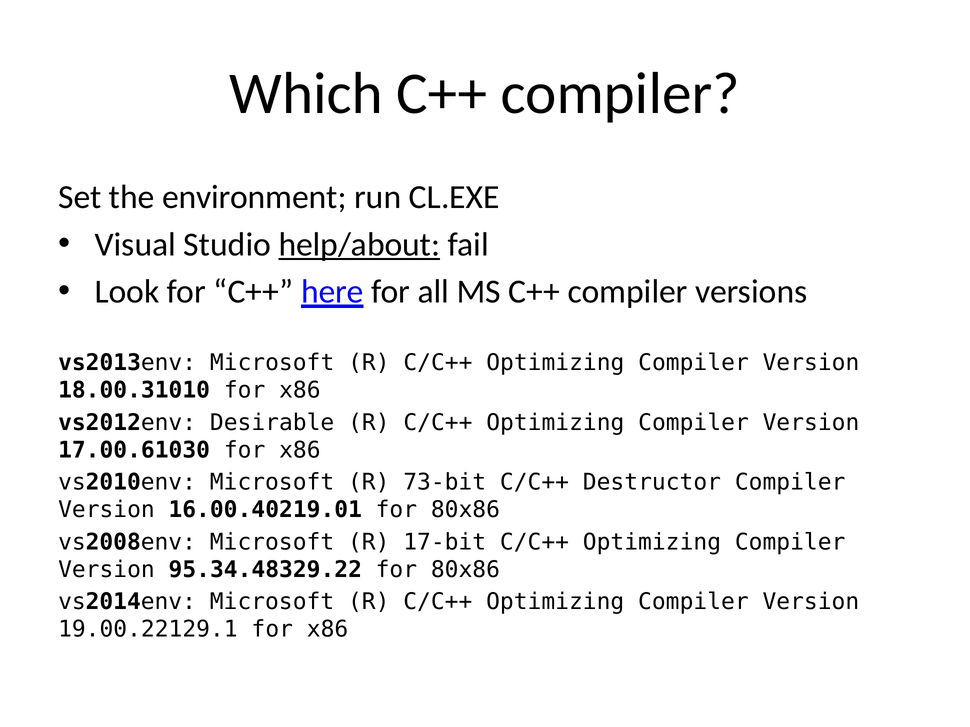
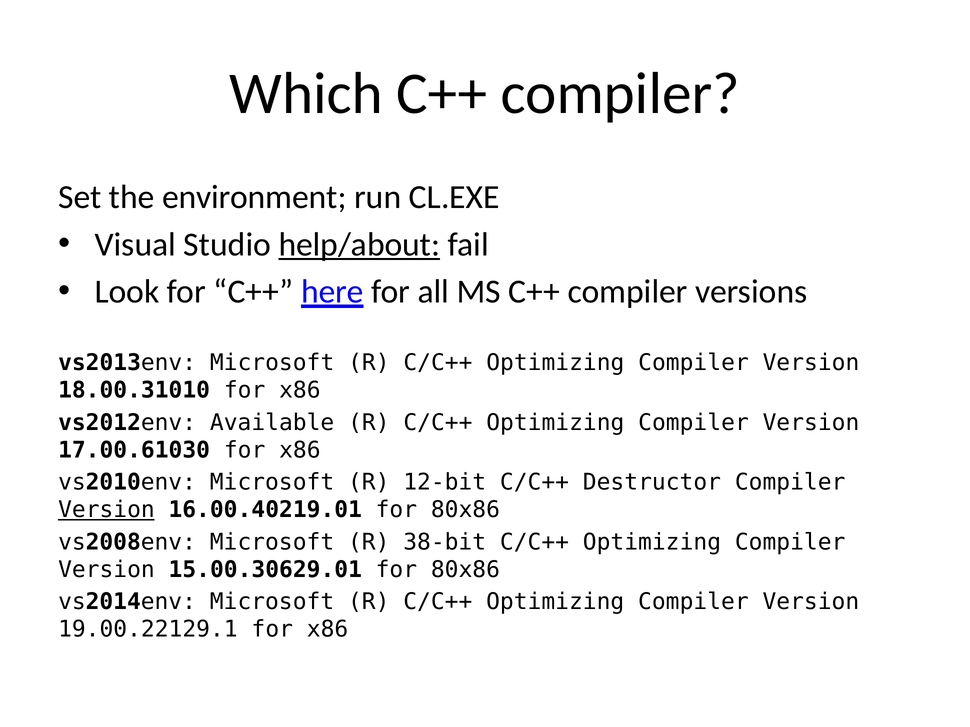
Desirable: Desirable -> Available
73-bit: 73-bit -> 12-bit
Version at (106, 510) underline: none -> present
17-bit: 17-bit -> 38-bit
95.34.48329.22: 95.34.48329.22 -> 15.00.30629.01
